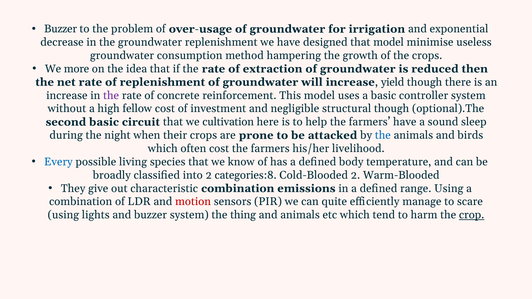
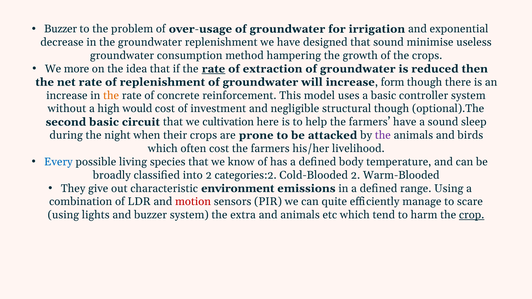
that model: model -> sound
rate at (213, 69) underline: none -> present
yield: yield -> form
the at (111, 95) colour: purple -> orange
fellow: fellow -> would
the at (383, 135) colour: blue -> purple
categories:8: categories:8 -> categories:2
characteristic combination: combination -> environment
thing: thing -> extra
